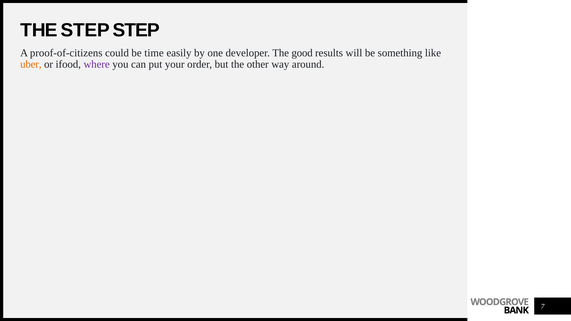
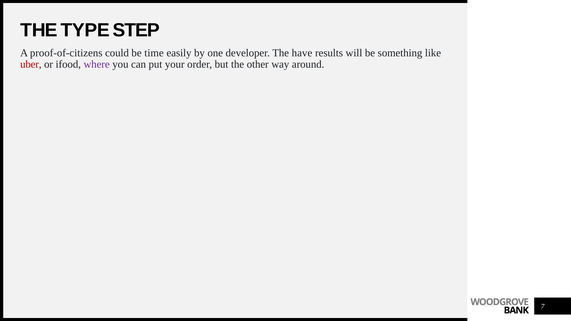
THE STEP: STEP -> TYPE
good: good -> have
uber colour: orange -> red
